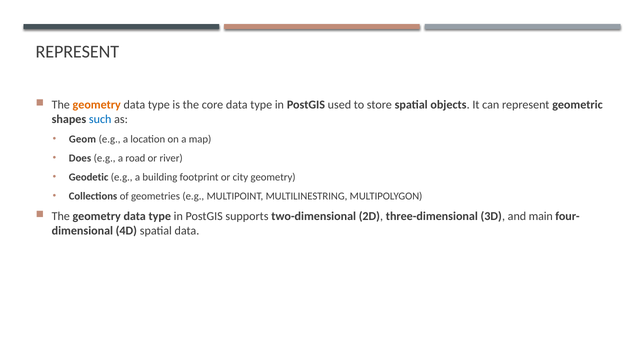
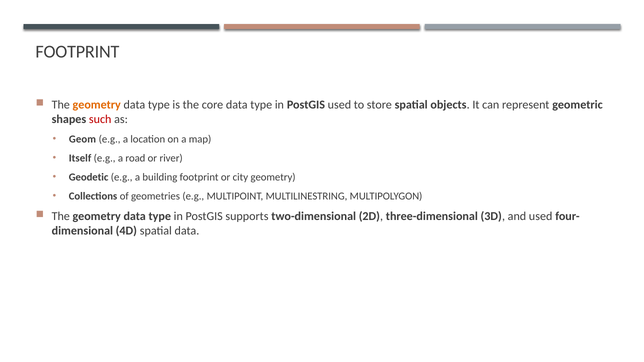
REPRESENT at (77, 52): REPRESENT -> FOOTPRINT
such colour: blue -> red
Does: Does -> Itself
and main: main -> used
